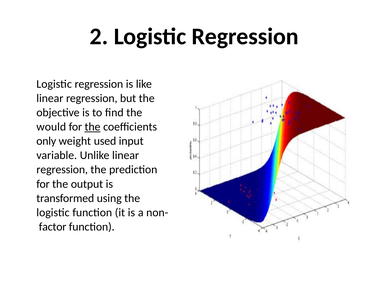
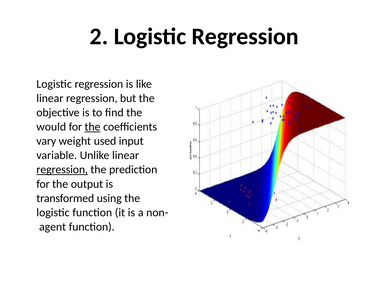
only: only -> vary
regression at (62, 169) underline: none -> present
factor: factor -> agent
